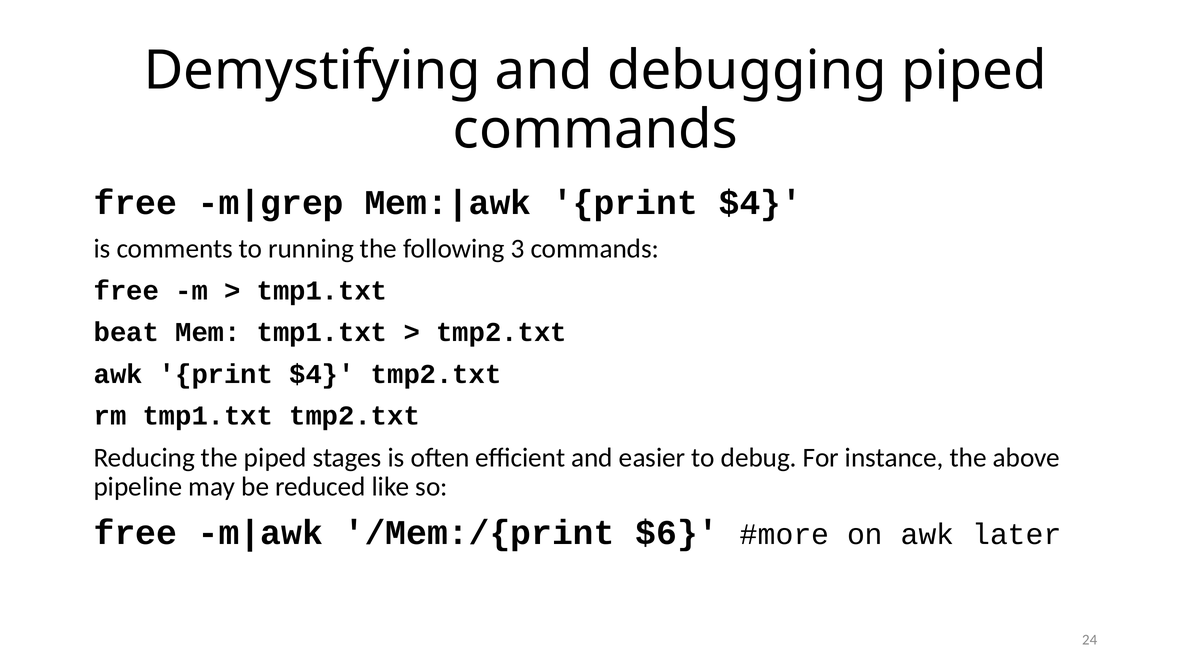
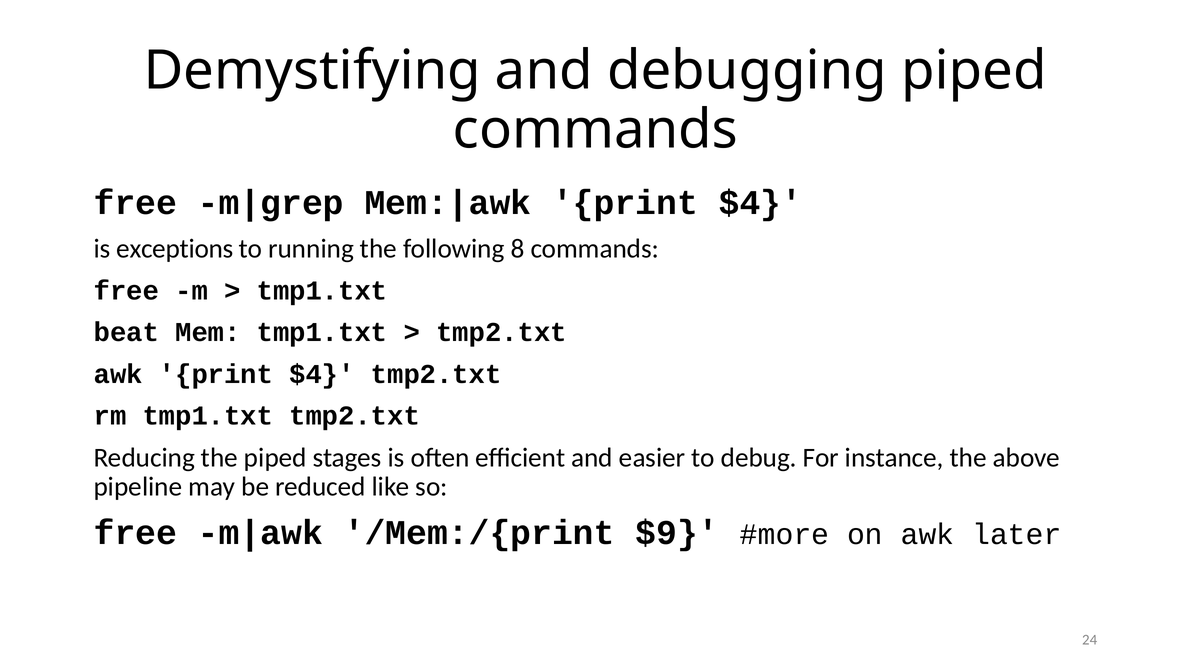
comments: comments -> exceptions
3: 3 -> 8
$6: $6 -> $9
